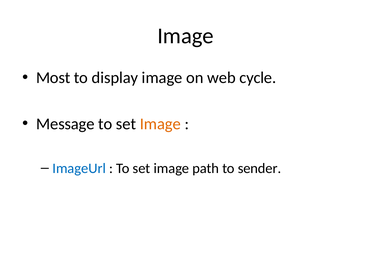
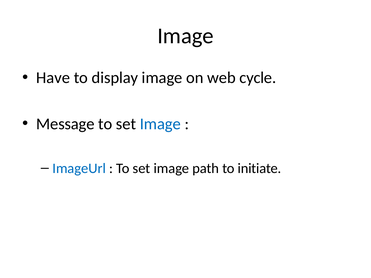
Most: Most -> Have
Image at (160, 124) colour: orange -> blue
sender: sender -> initiate
